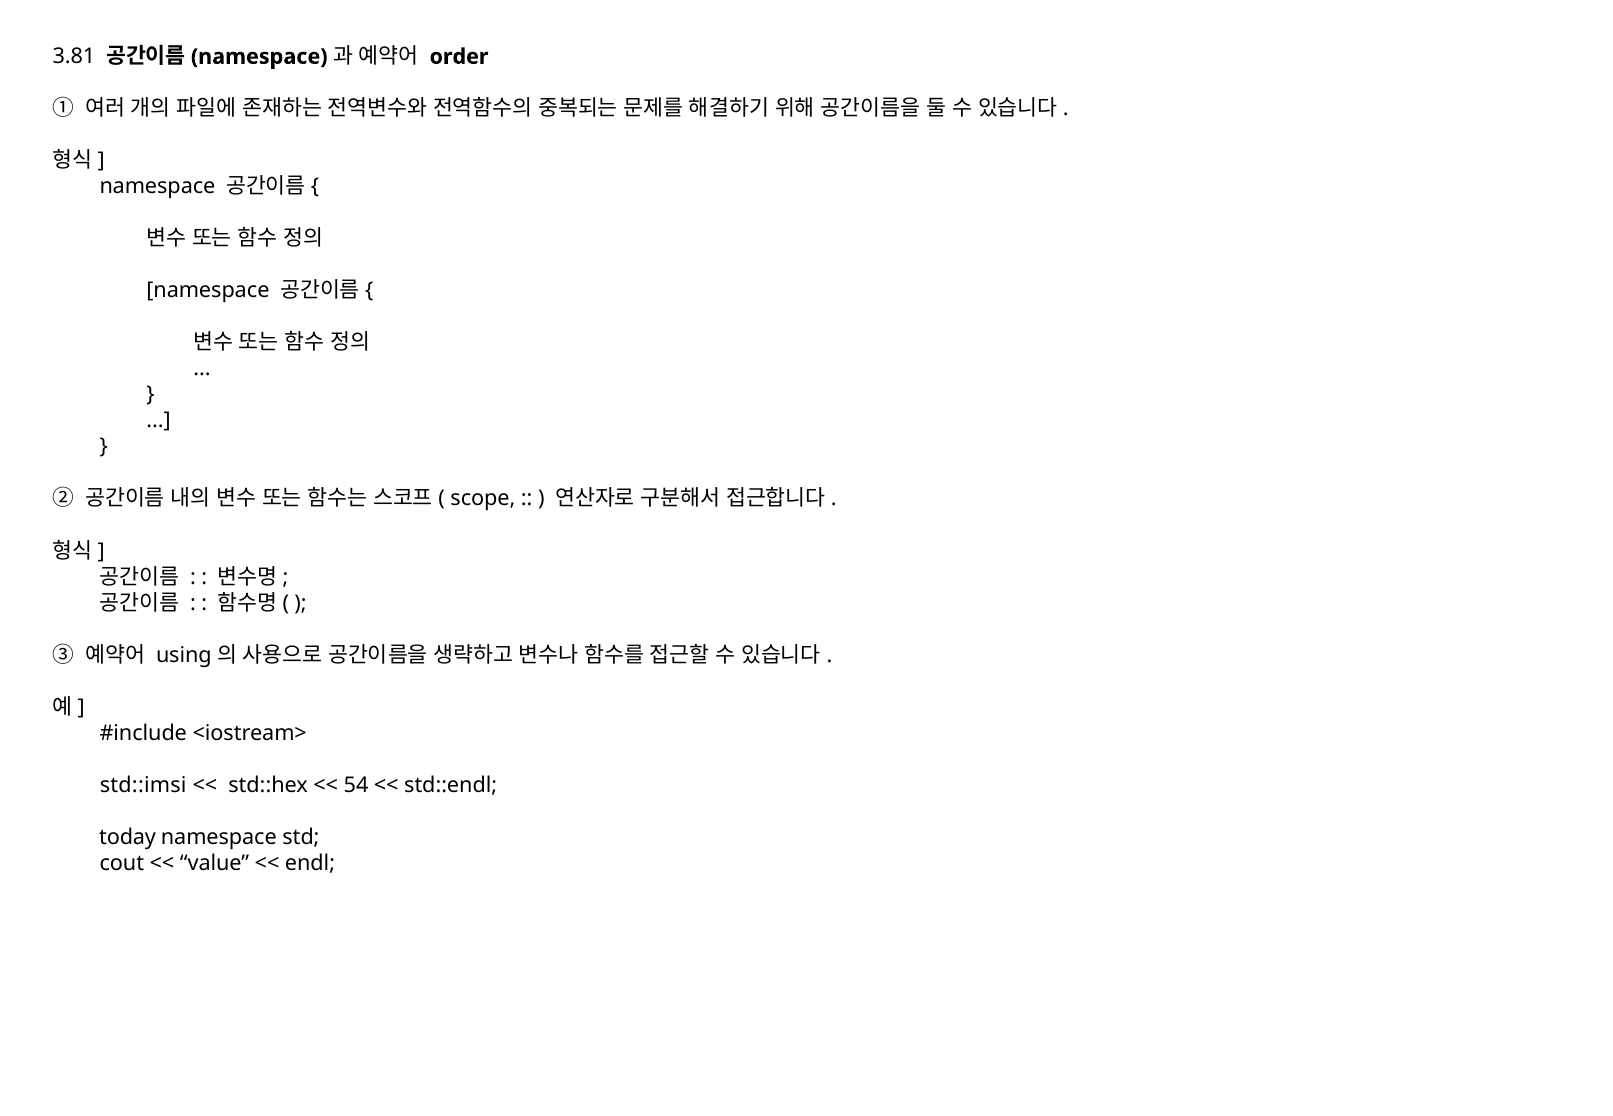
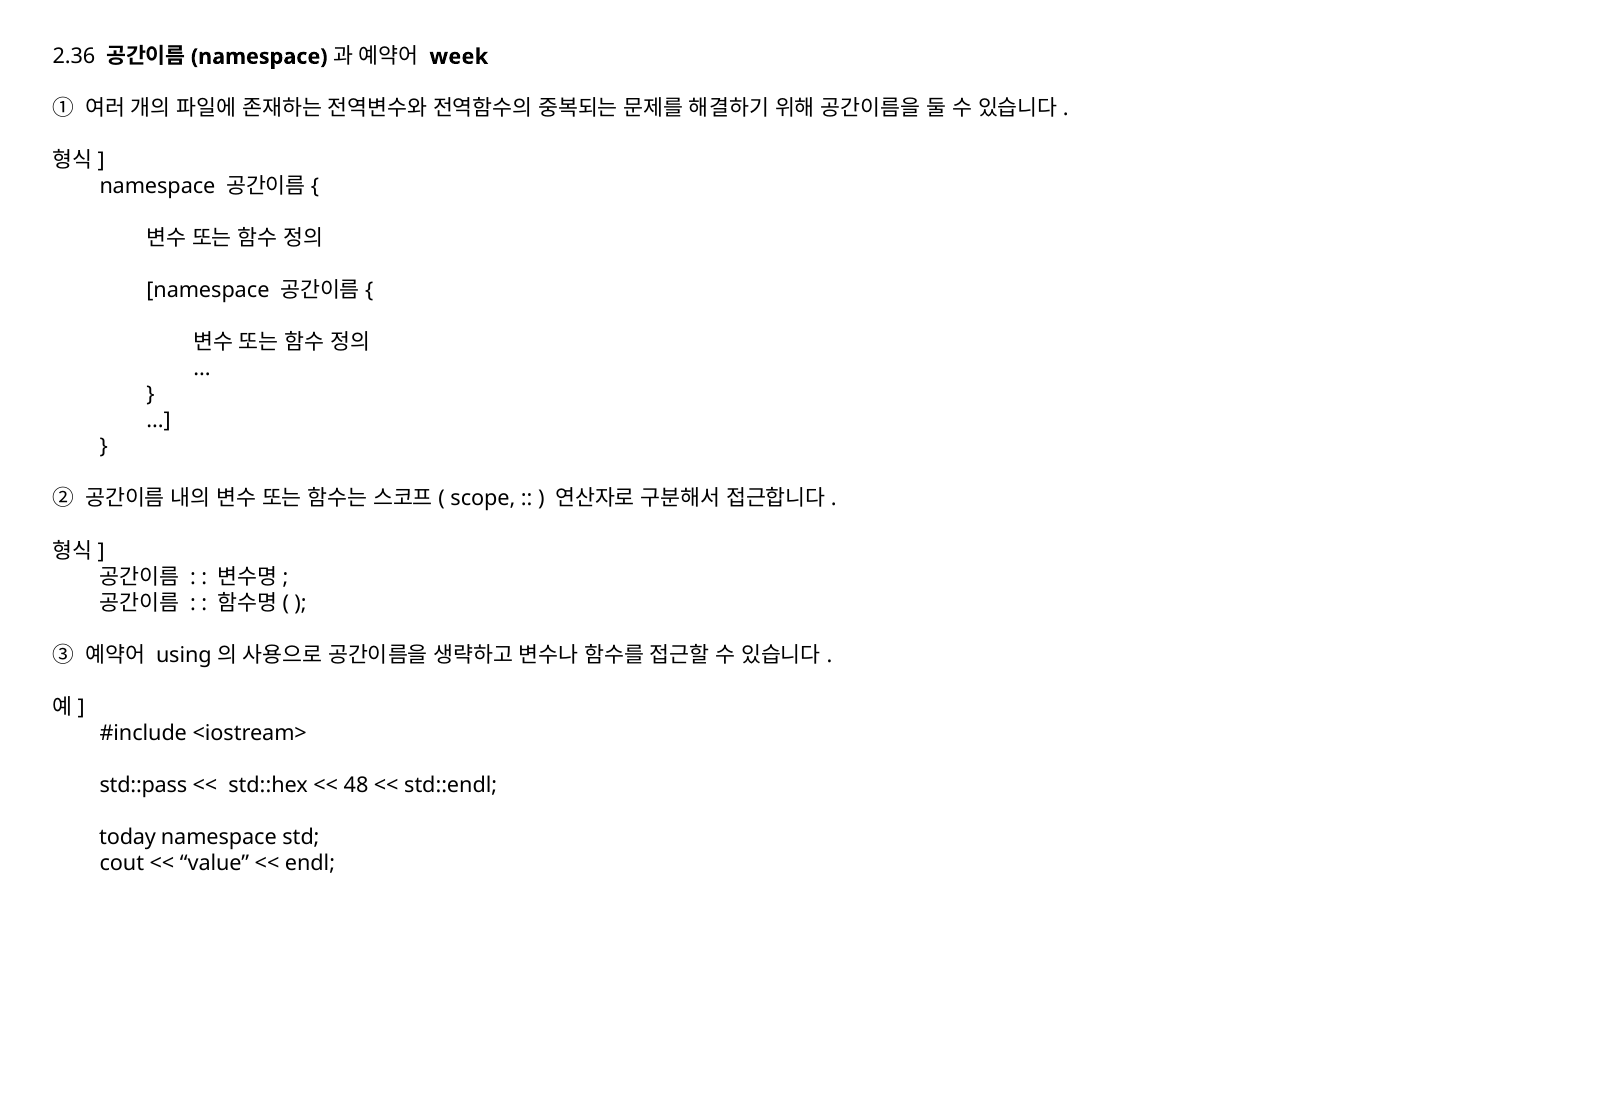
3.81: 3.81 -> 2.36
order: order -> week
std::imsi: std::imsi -> std::pass
54: 54 -> 48
